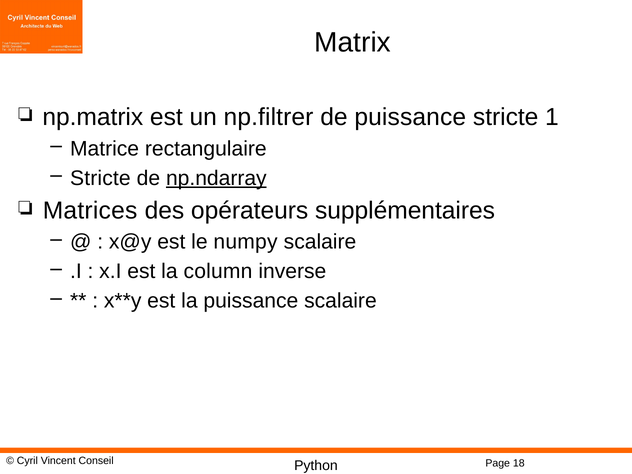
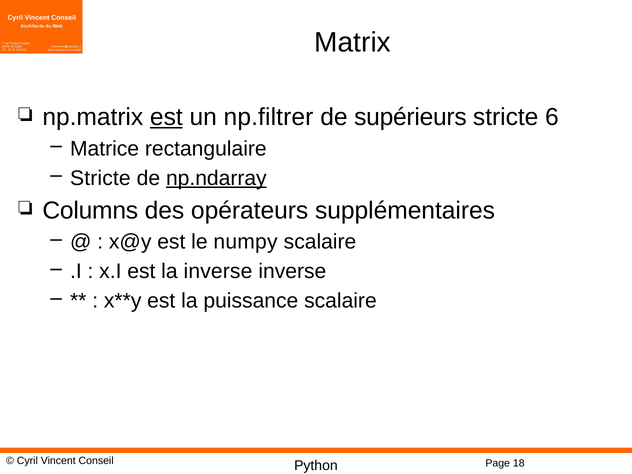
est at (166, 117) underline: none -> present
de puissance: puissance -> supérieurs
1: 1 -> 6
Matrices: Matrices -> Columns
la column: column -> inverse
